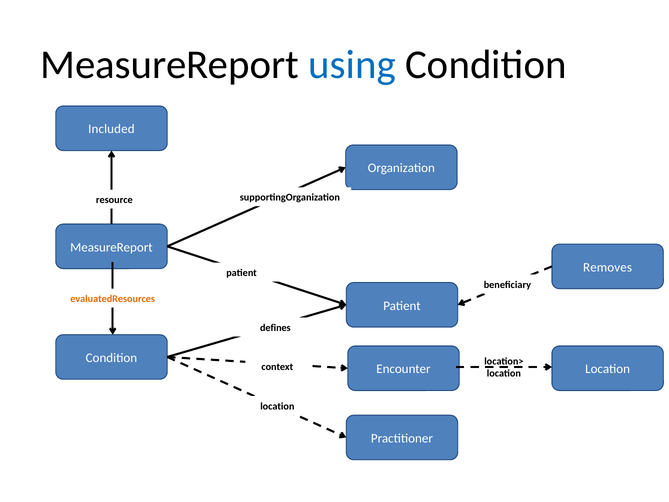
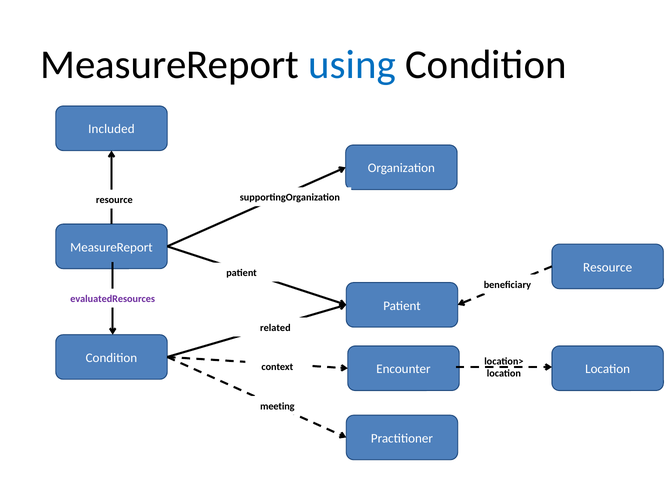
Removes at (608, 267): Removes -> Resource
evaluatedResources colour: orange -> purple
defines: defines -> related
location at (277, 406): location -> meeting
